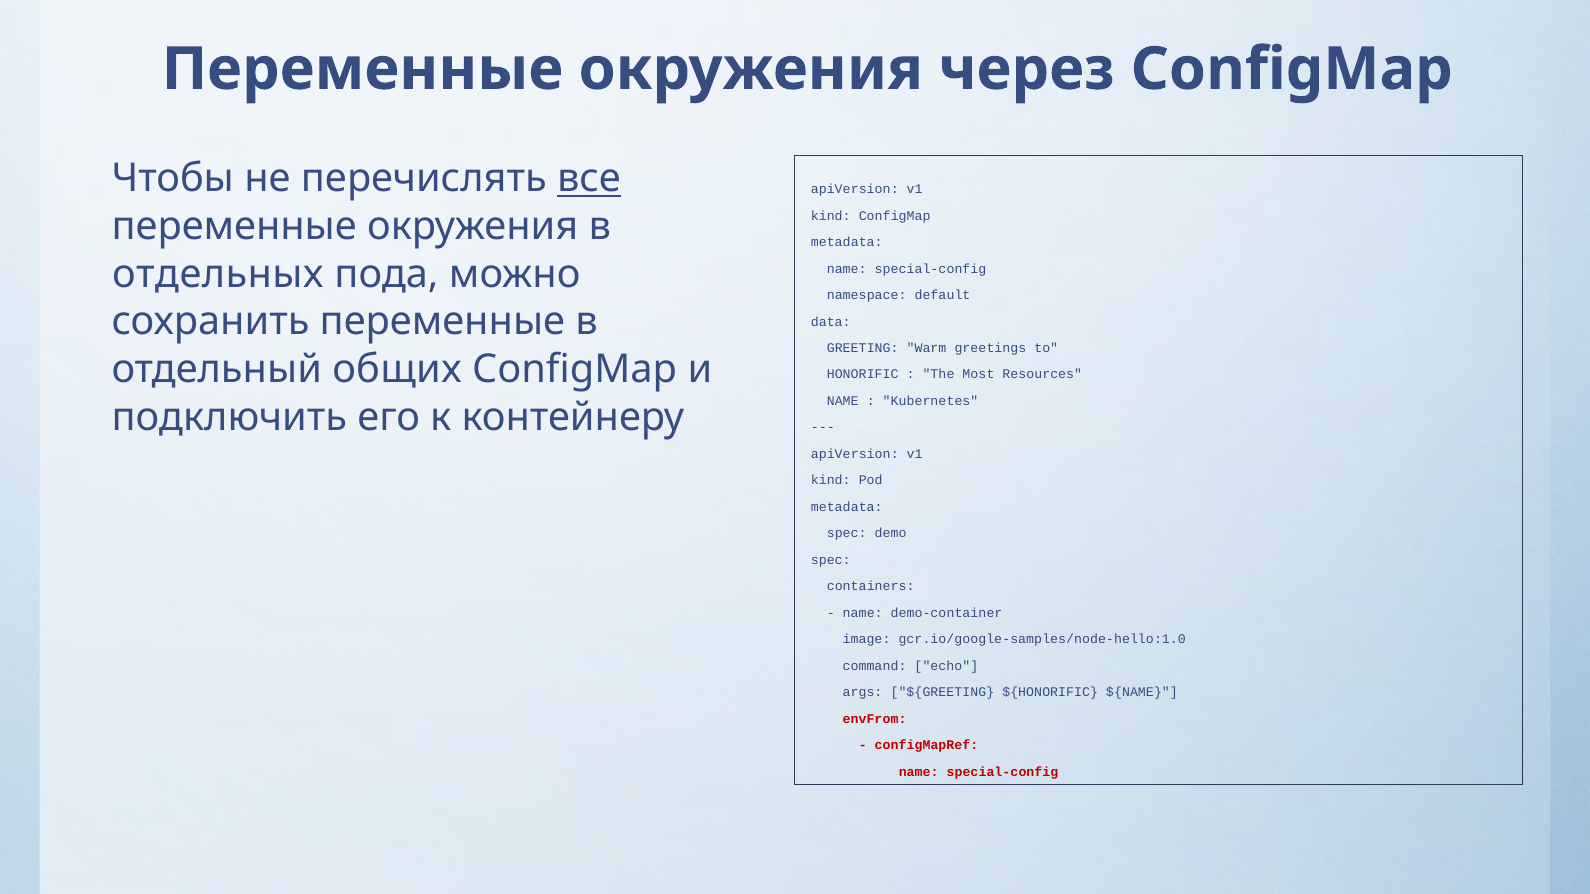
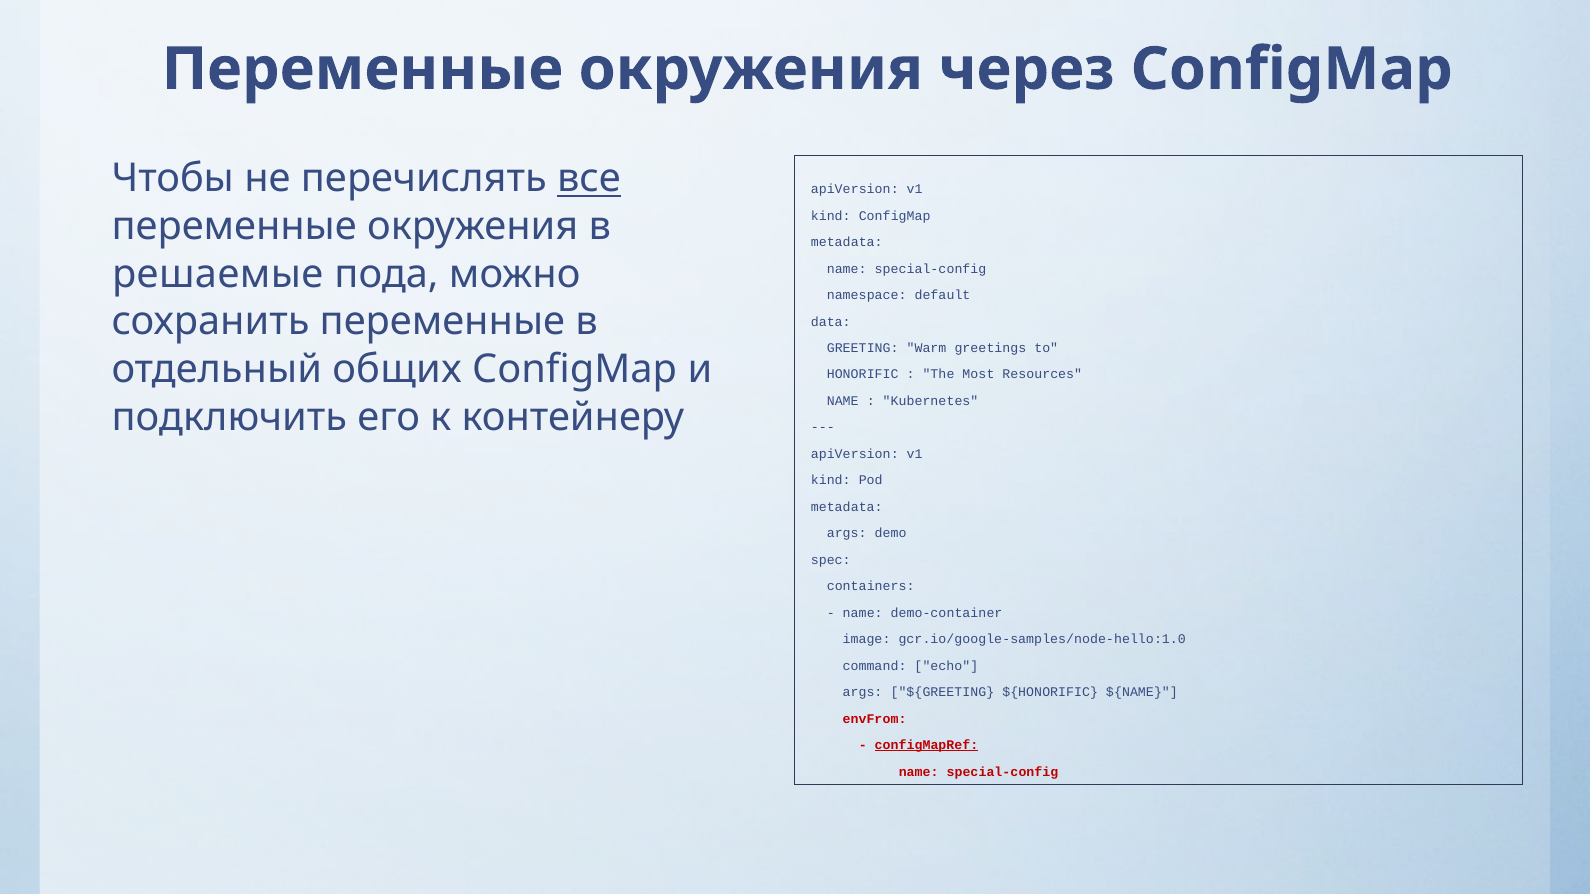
отдельных: отдельных -> решаемые
spec at (847, 534): spec -> args
configMapRef underline: none -> present
